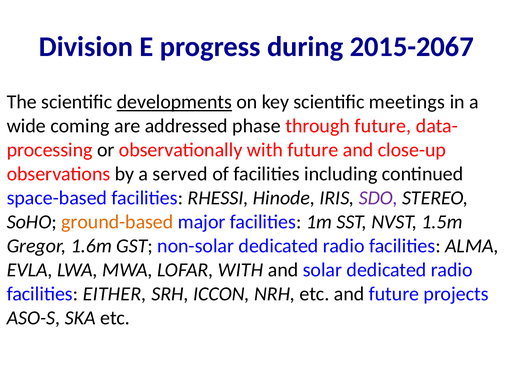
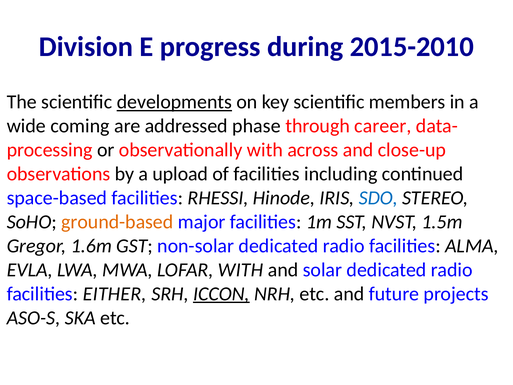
2015-2067: 2015-2067 -> 2015-2010
meetings: meetings -> members
through future: future -> career
with future: future -> across
served: served -> upload
SDO colour: purple -> blue
ICCON underline: none -> present
